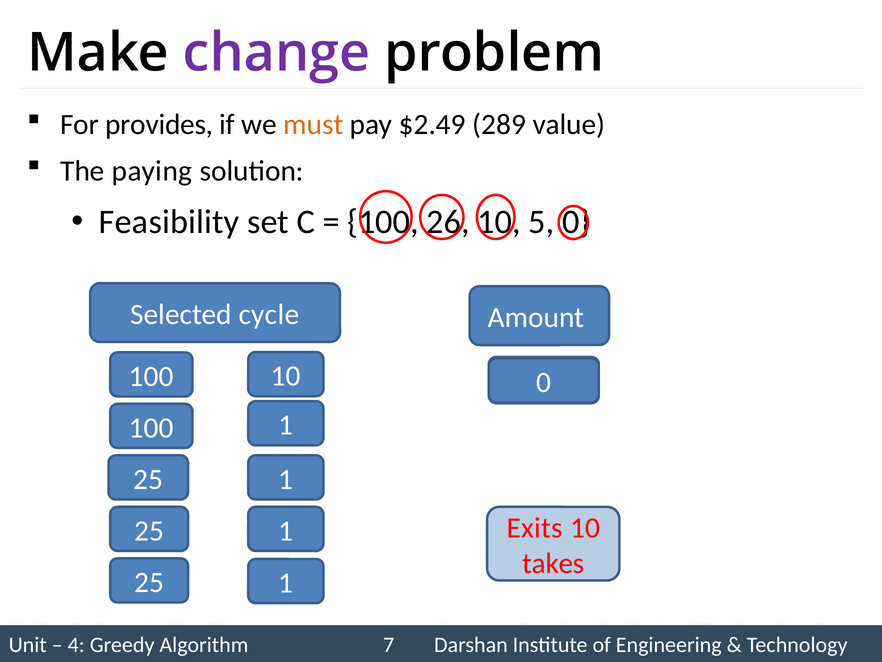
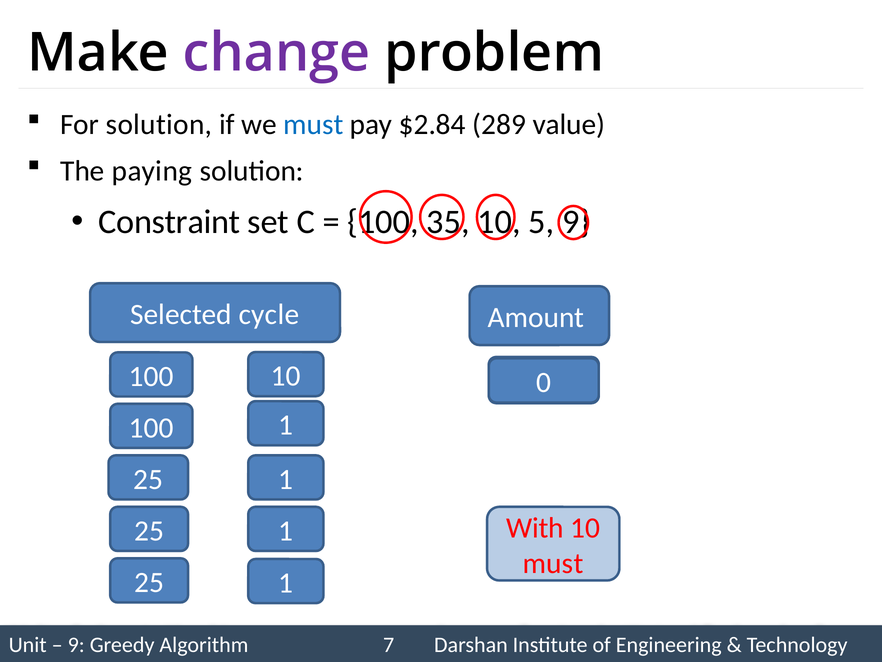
For provides: provides -> solution
must at (313, 125) colour: orange -> blue
$2.49: $2.49 -> $2.84
Feasibility: Feasibility -> Constraint
26: 26 -> 35
5 0: 0 -> 9
Exits: Exits -> With
takes at (553, 563): takes -> must
4 at (76, 644): 4 -> 9
